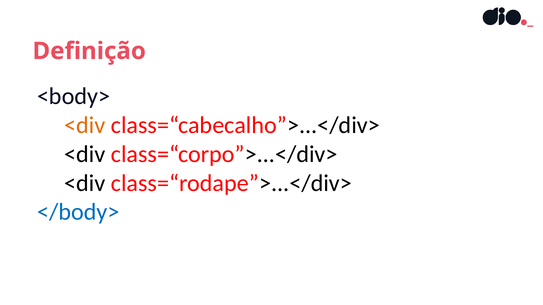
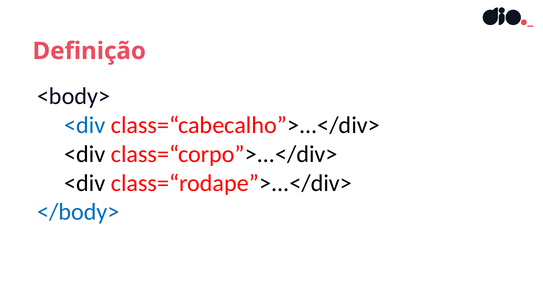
<div at (85, 125) colour: orange -> blue
